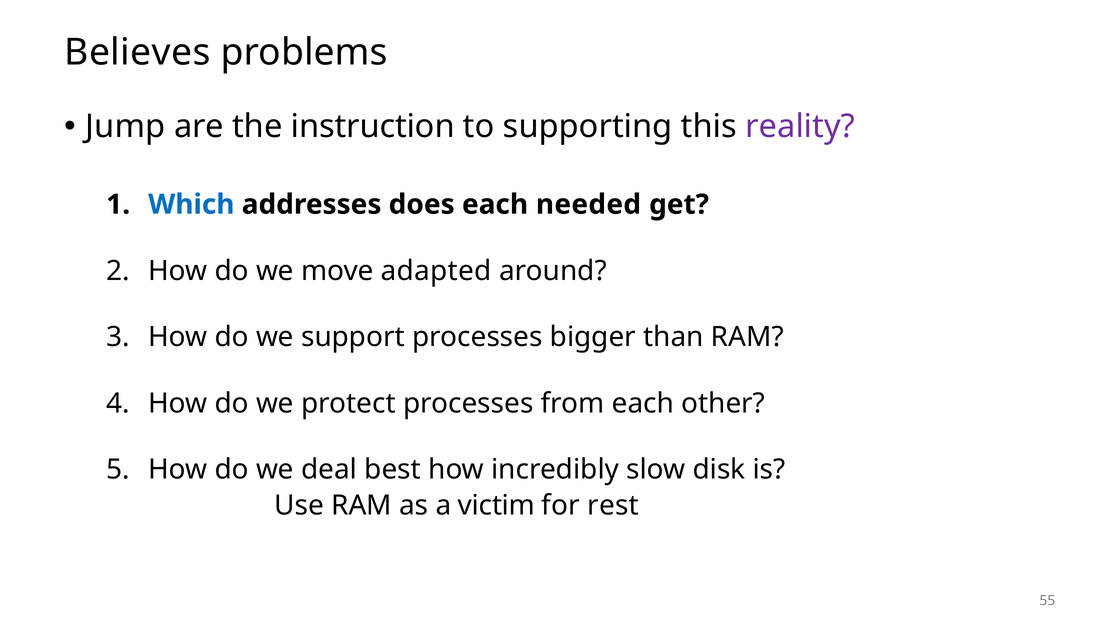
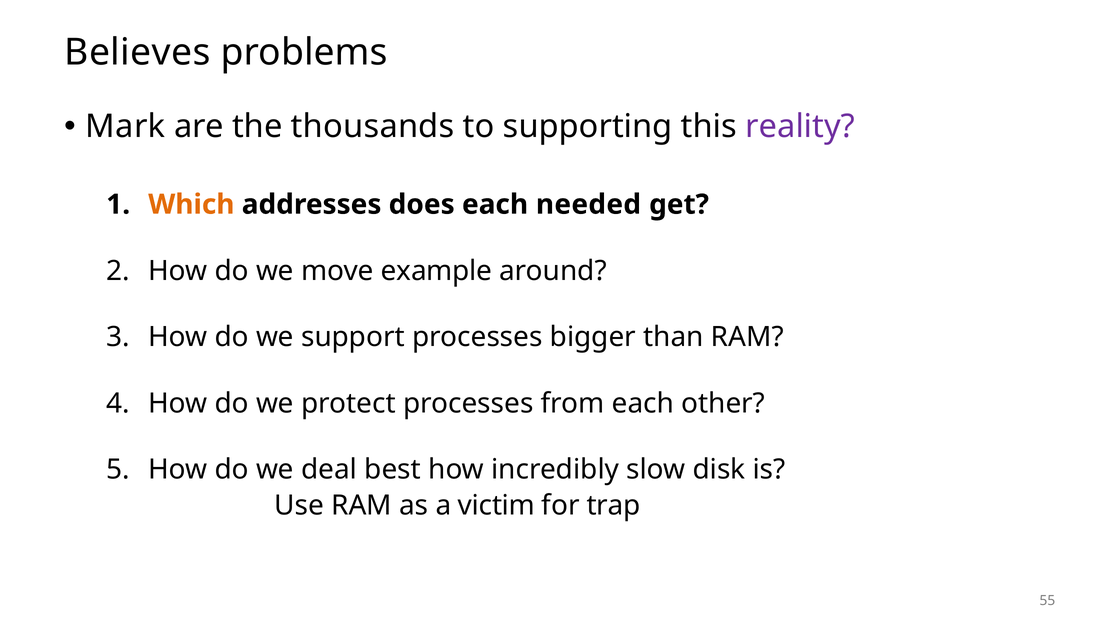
Jump: Jump -> Mark
instruction: instruction -> thousands
Which colour: blue -> orange
adapted: adapted -> example
rest: rest -> trap
